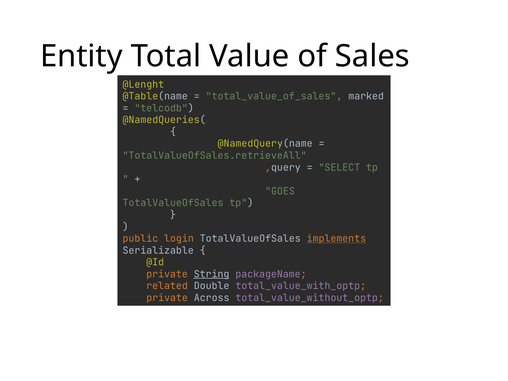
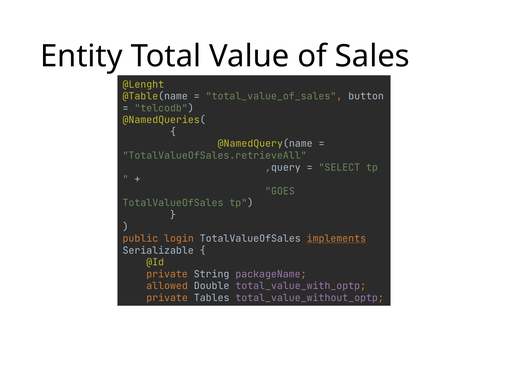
marked: marked -> button
String underline: present -> none
related: related -> allowed
Across: Across -> Tables
